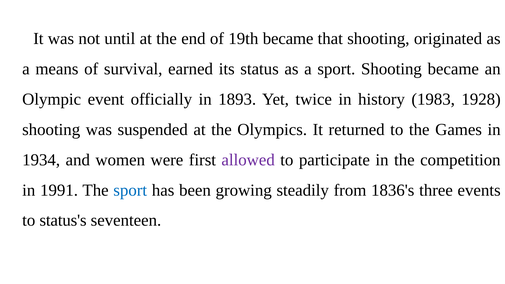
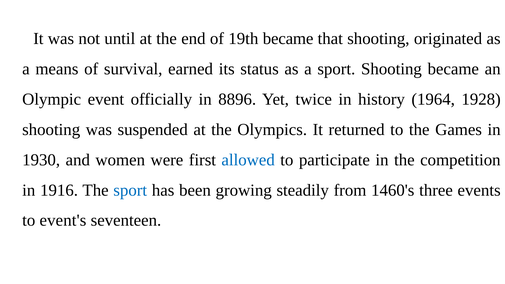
1893: 1893 -> 8896
1983: 1983 -> 1964
1934: 1934 -> 1930
allowed colour: purple -> blue
1991: 1991 -> 1916
1836's: 1836's -> 1460's
status's: status's -> event's
